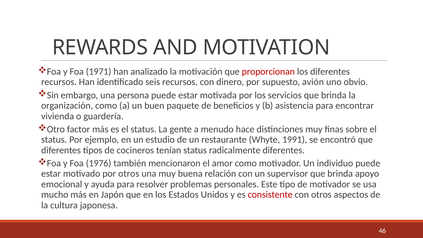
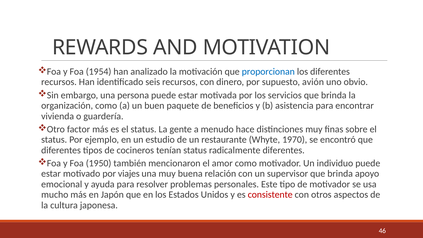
1971: 1971 -> 1954
proporcionan colour: red -> blue
1991: 1991 -> 1970
1976: 1976 -> 1950
por otros: otros -> viajes
